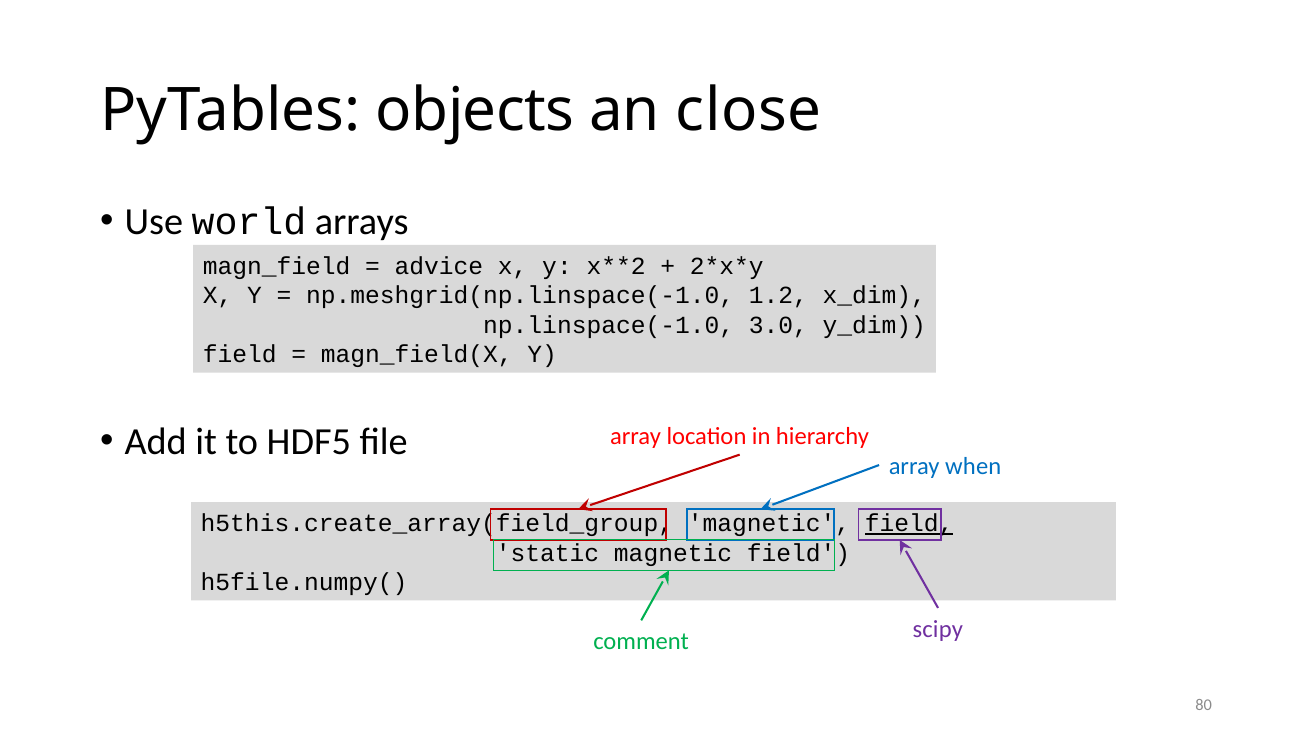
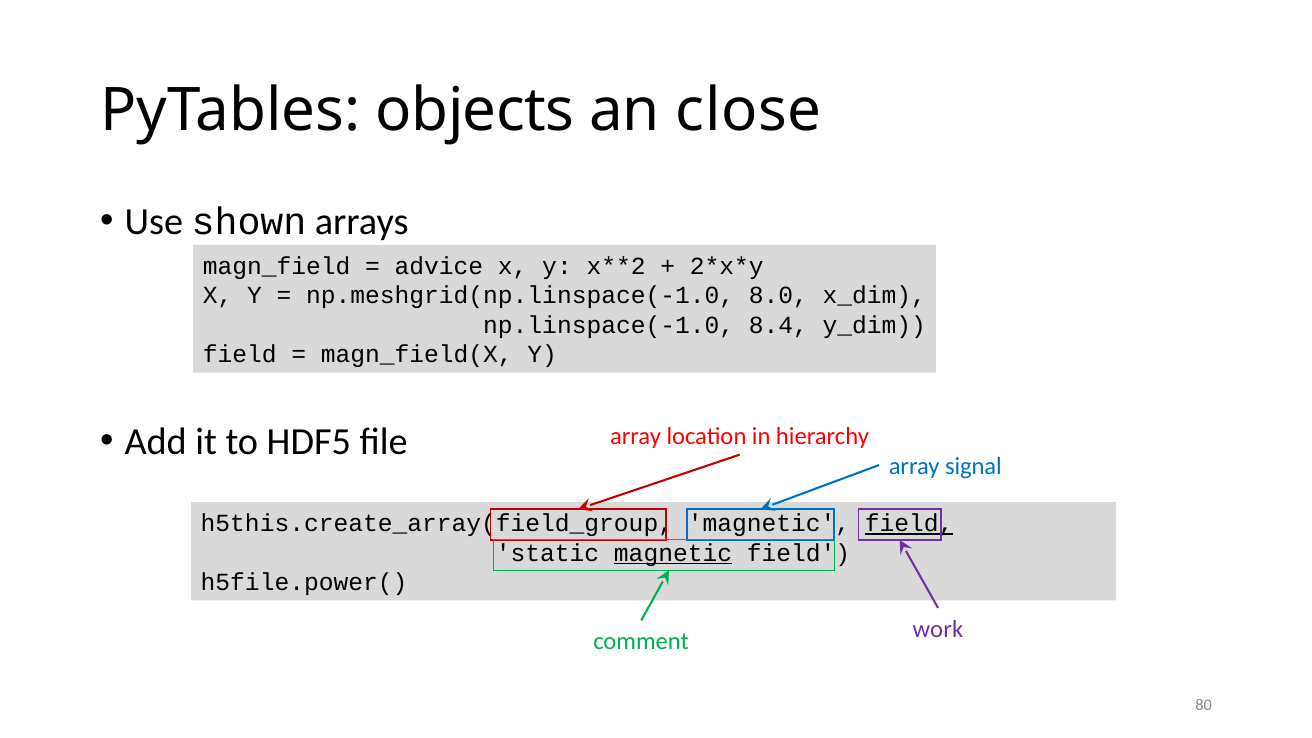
world: world -> shown
1.2: 1.2 -> 8.0
3.0: 3.0 -> 8.4
when: when -> signal
magnetic at (673, 553) underline: none -> present
h5file.numpy(: h5file.numpy( -> h5file.power(
scipy: scipy -> work
